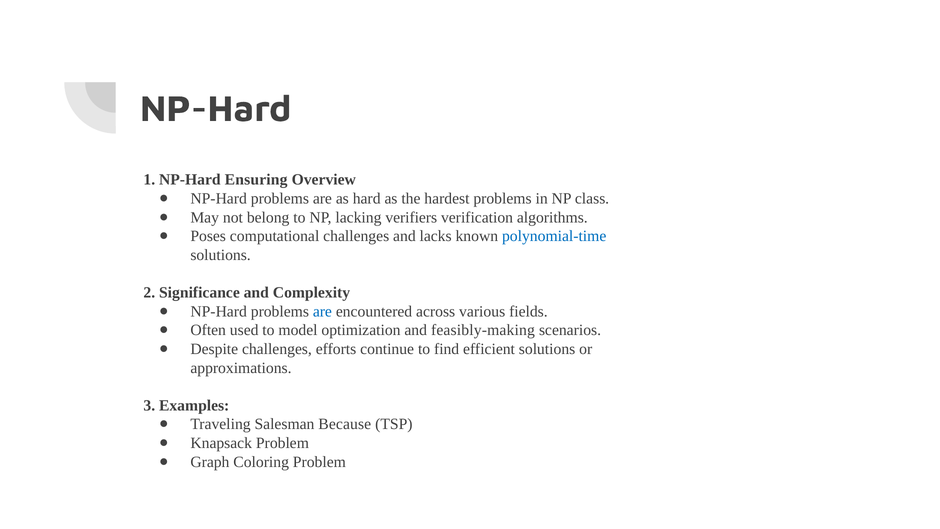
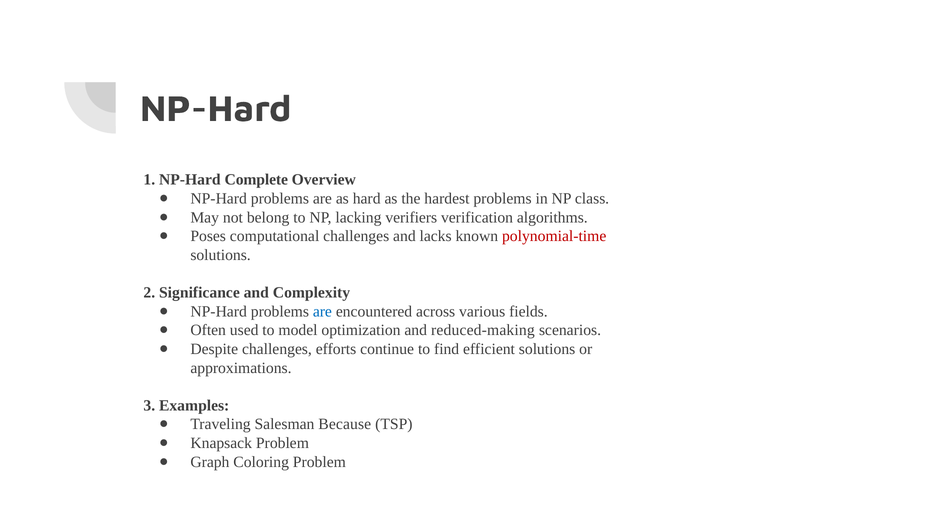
Ensuring: Ensuring -> Complete
polynomial-time colour: blue -> red
feasibly-making: feasibly-making -> reduced-making
